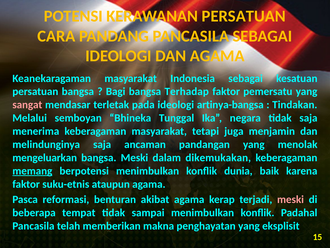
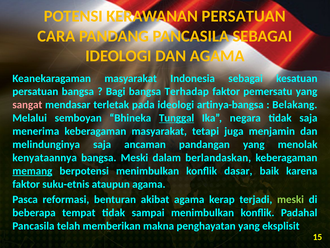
Tindakan: Tindakan -> Belakang
Tunggal underline: none -> present
mengeluarkan: mengeluarkan -> kenyataannya
dikemukakan: dikemukakan -> berlandaskan
dunia: dunia -> dasar
meski at (291, 199) colour: pink -> light green
